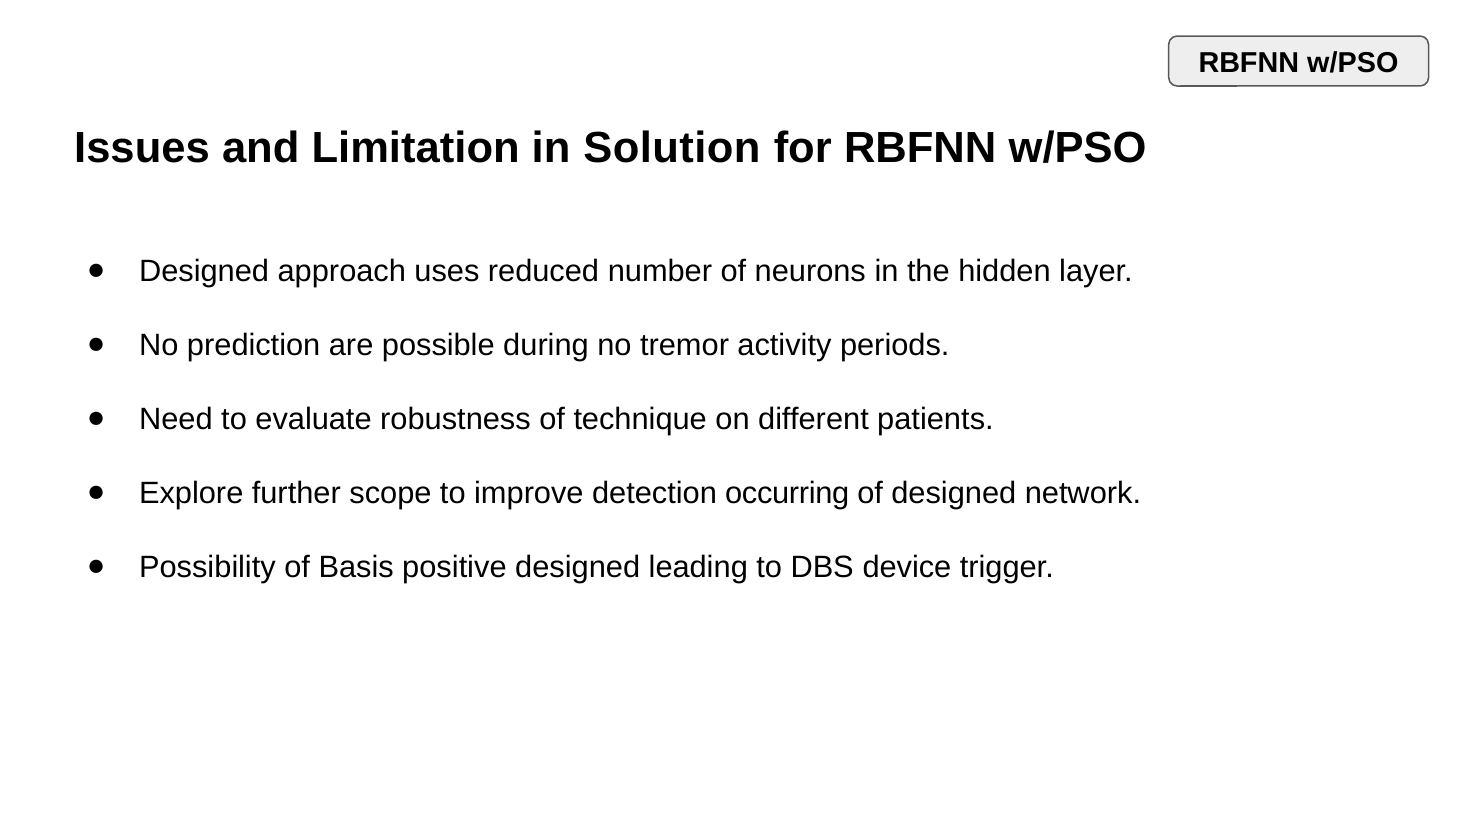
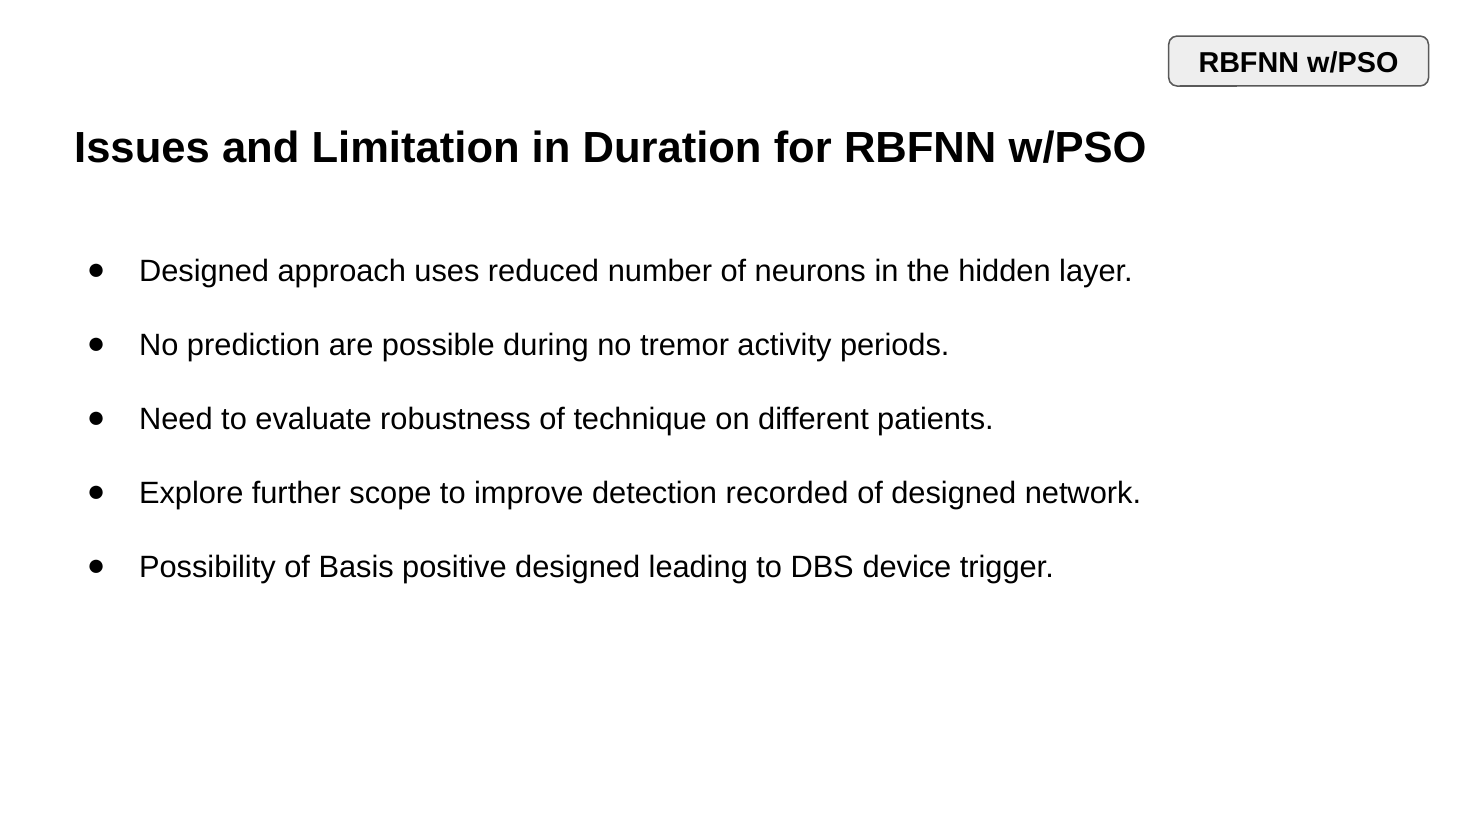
Solution: Solution -> Duration
occurring: occurring -> recorded
